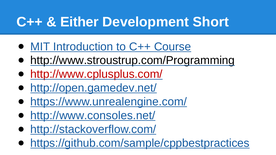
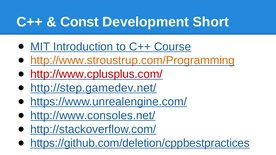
Either: Either -> Const
http://www.stroustrup.com/Programming colour: black -> orange
http://open.gamedev.net/: http://open.gamedev.net/ -> http://step.gamedev.net/
https://github.com/sample/cppbestpractices: https://github.com/sample/cppbestpractices -> https://github.com/deletion/cppbestpractices
